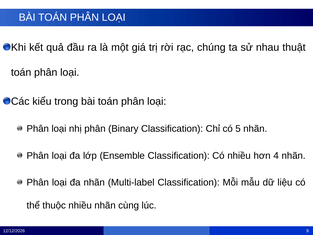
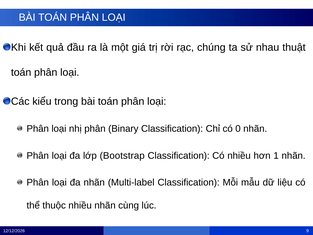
5: 5 -> 0
Ensemble: Ensemble -> Bootstrap
4: 4 -> 1
